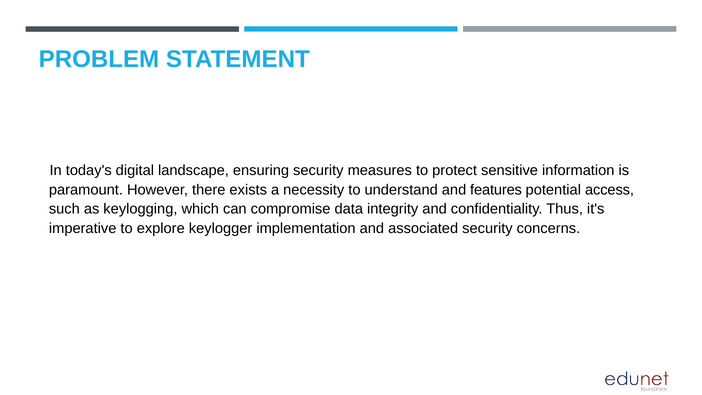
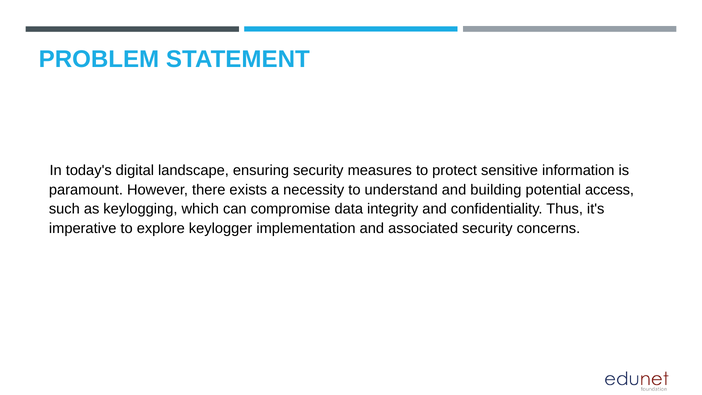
features: features -> building
